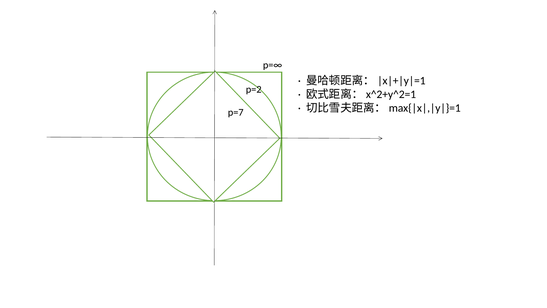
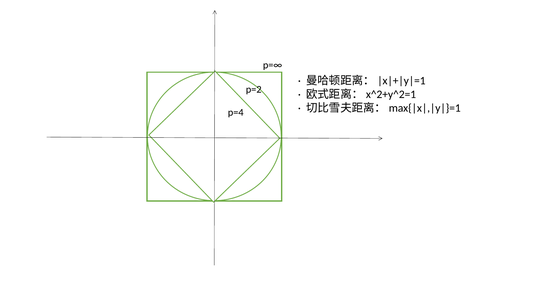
p=7: p=7 -> p=4
